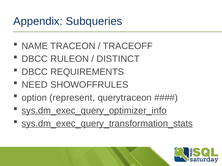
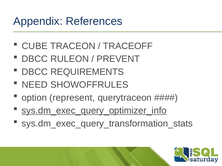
Subqueries: Subqueries -> References
NAME: NAME -> CUBE
DISTINCT: DISTINCT -> PREVENT
sys.dm_exec_query_transformation_stats underline: present -> none
